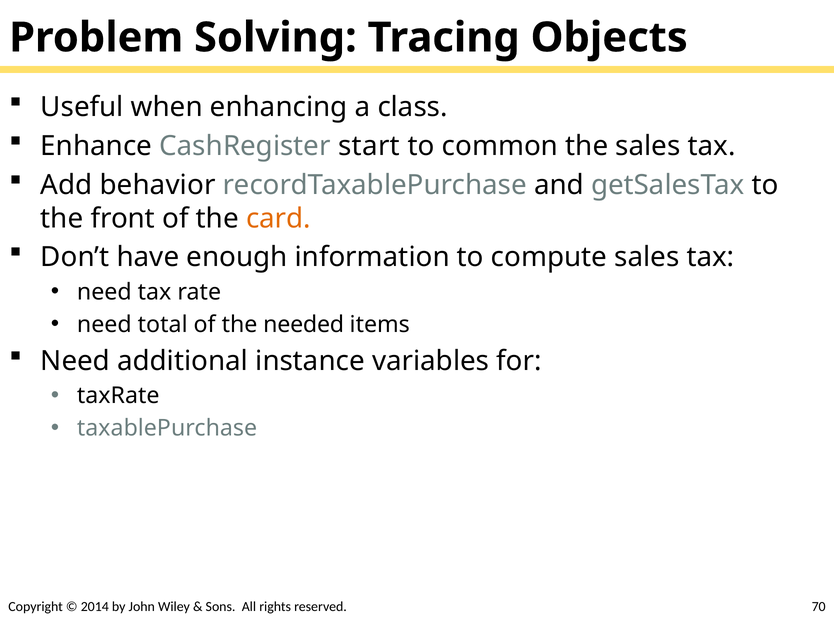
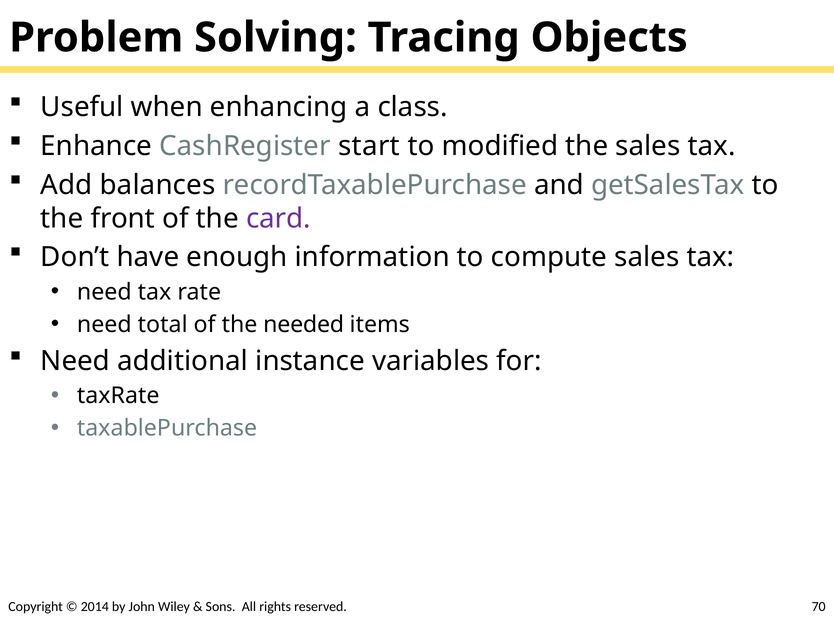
common: common -> modified
behavior: behavior -> balances
card colour: orange -> purple
